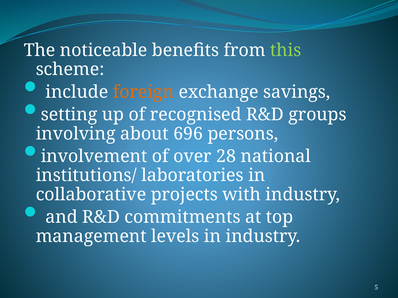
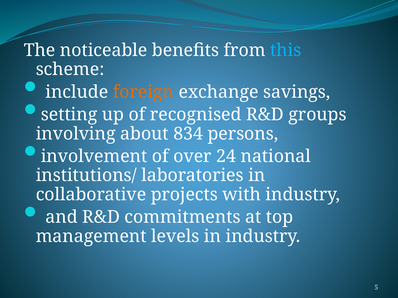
this colour: light green -> light blue
696: 696 -> 834
28: 28 -> 24
